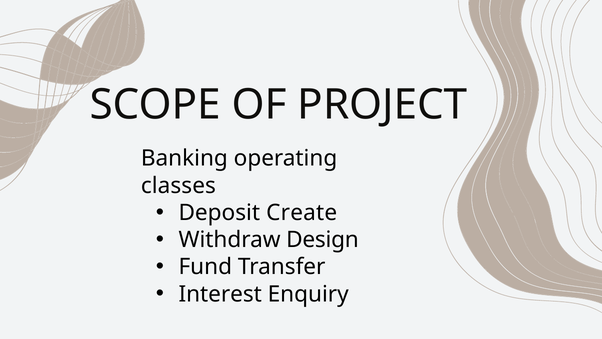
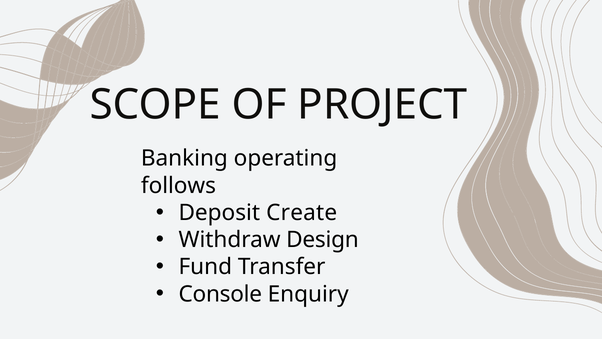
classes: classes -> follows
Interest: Interest -> Console
